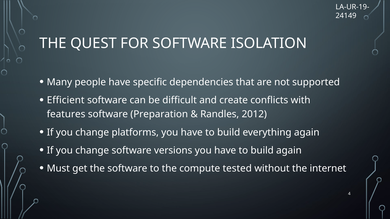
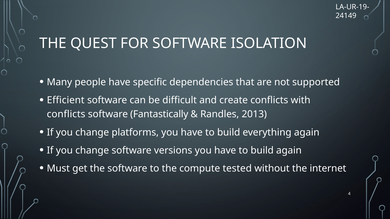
features at (66, 114): features -> conflicts
Preparation: Preparation -> Fantastically
2012: 2012 -> 2013
